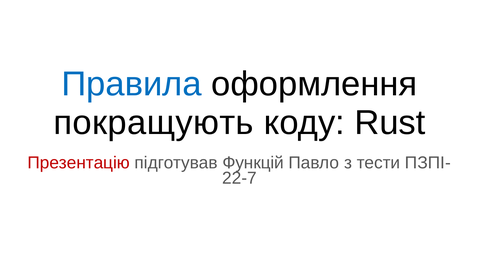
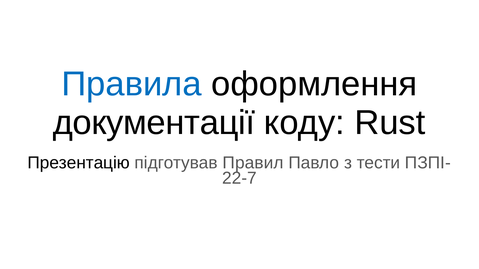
покращують: покращують -> документації
Презентацію colour: red -> black
Функцій: Функцій -> Правил
